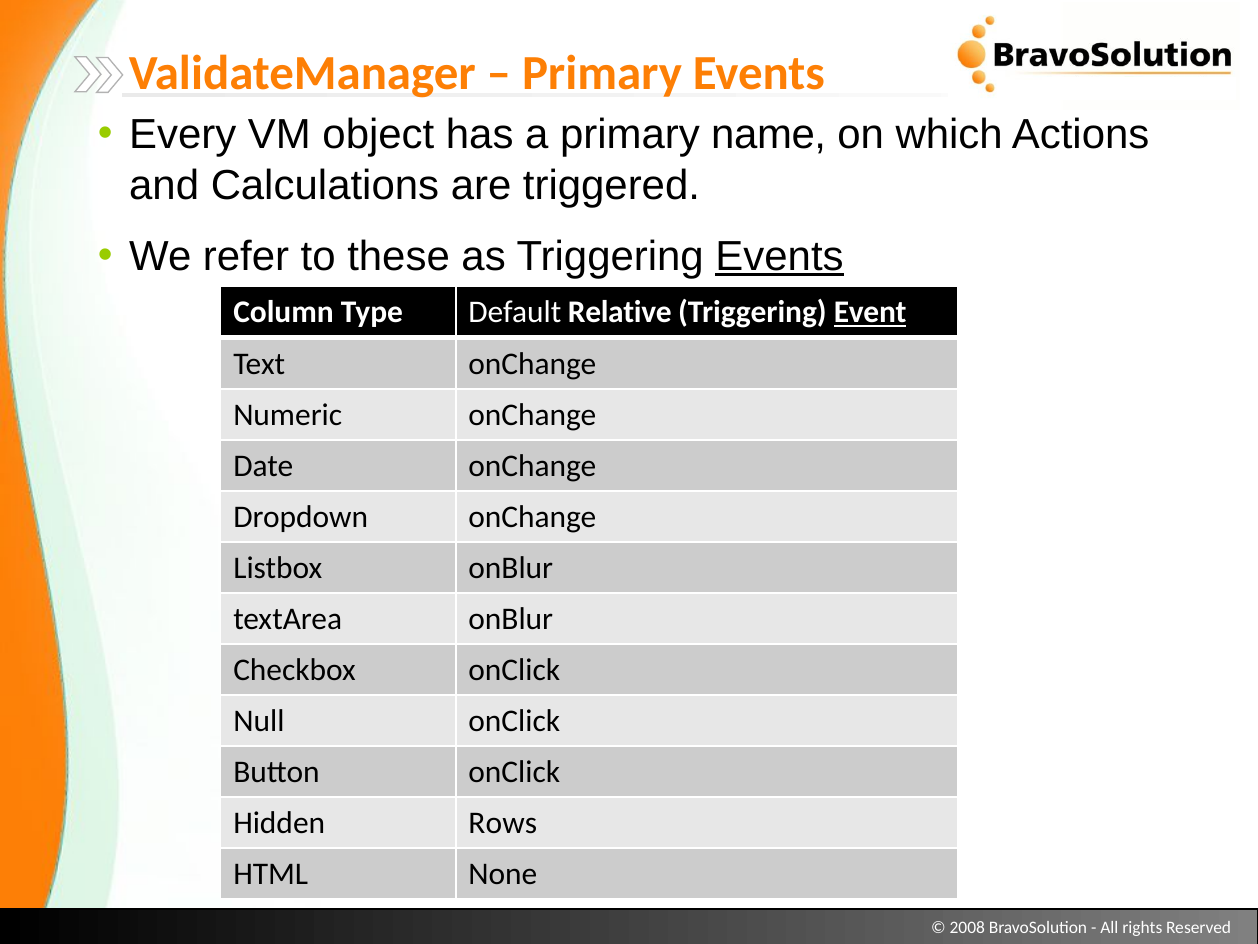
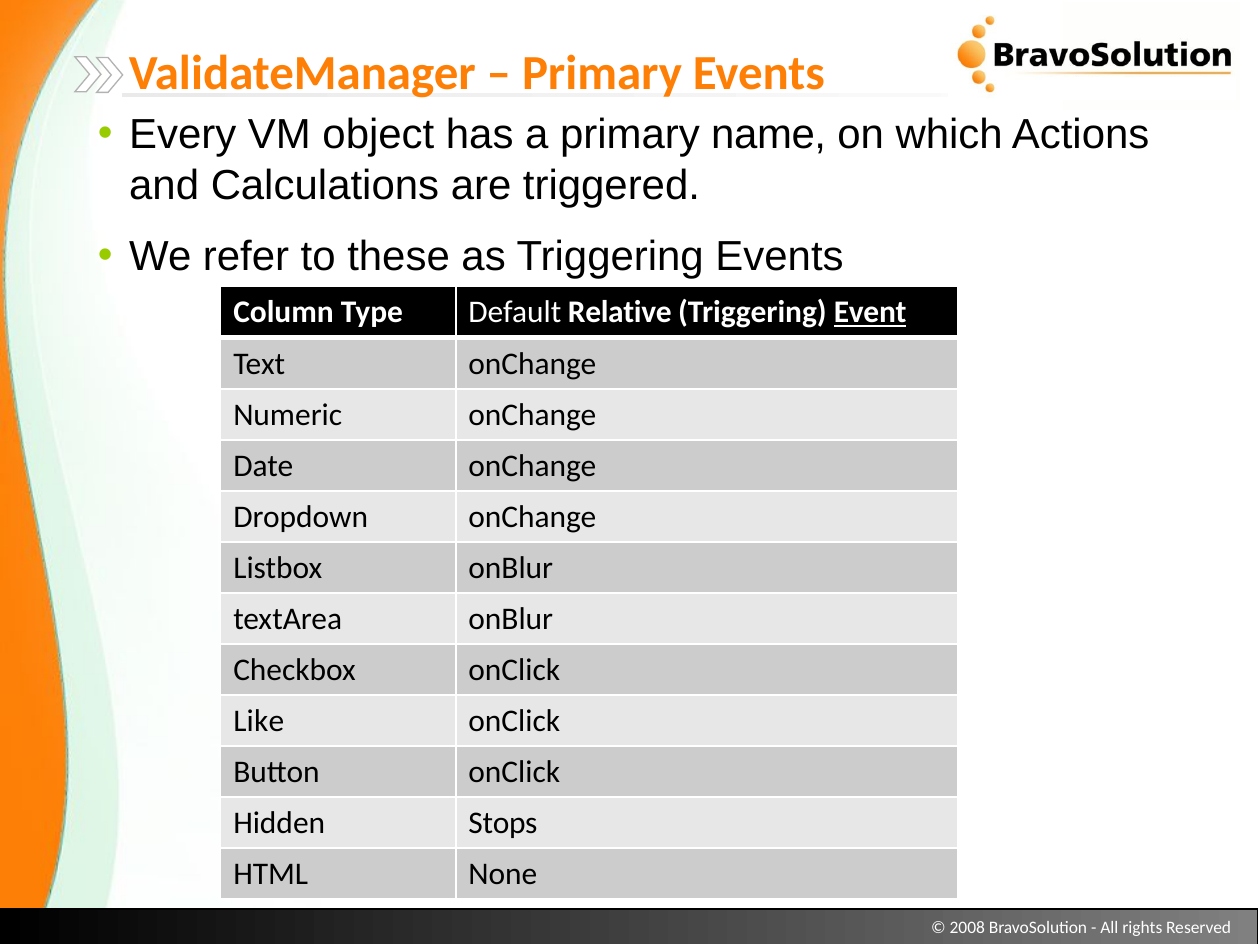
Events at (780, 256) underline: present -> none
Null: Null -> Like
Rows: Rows -> Stops
